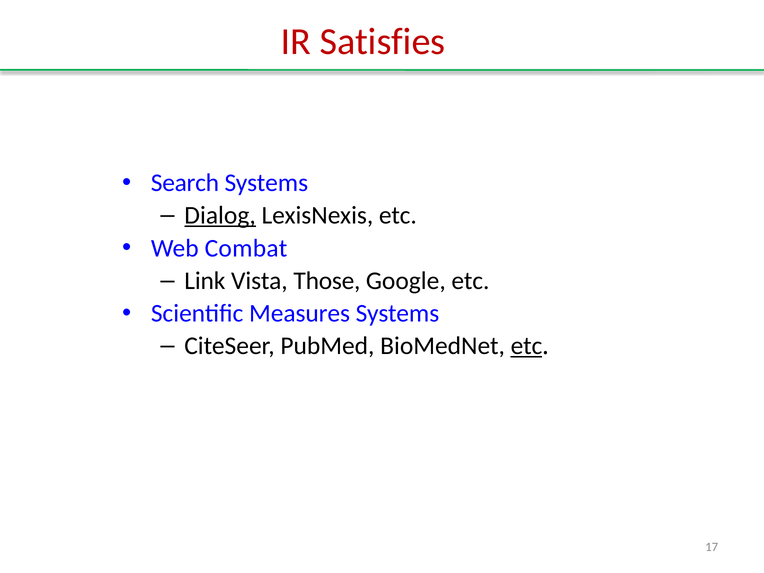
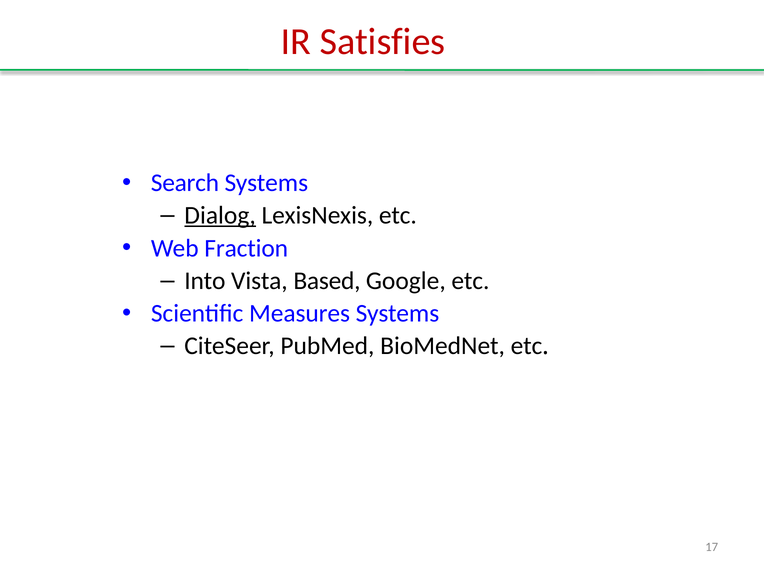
Combat: Combat -> Fraction
Link: Link -> Into
Those: Those -> Based
etc at (527, 346) underline: present -> none
